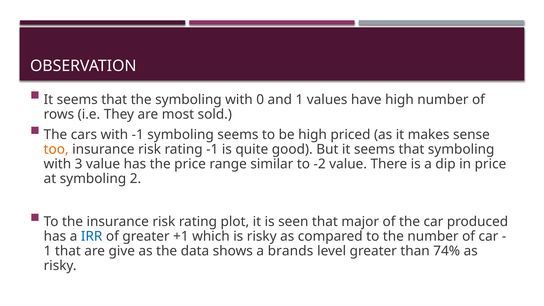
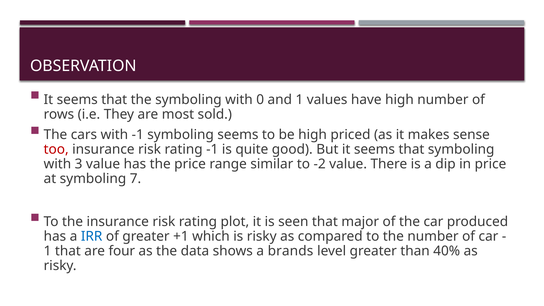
too colour: orange -> red
2: 2 -> 7
give: give -> four
74%: 74% -> 40%
